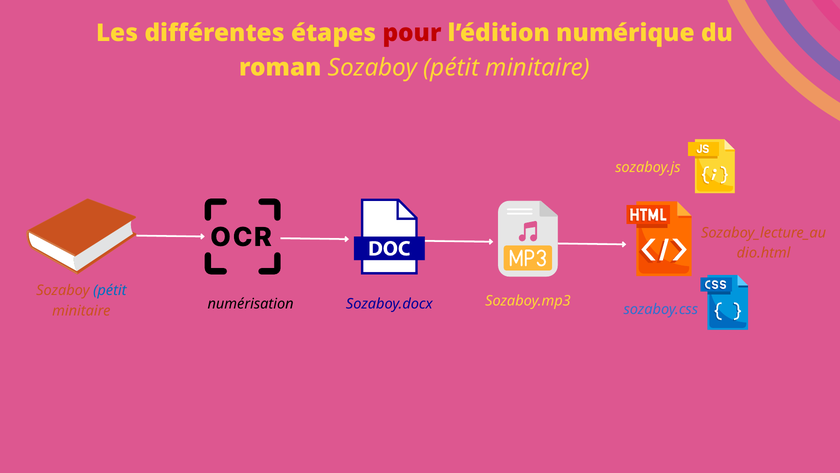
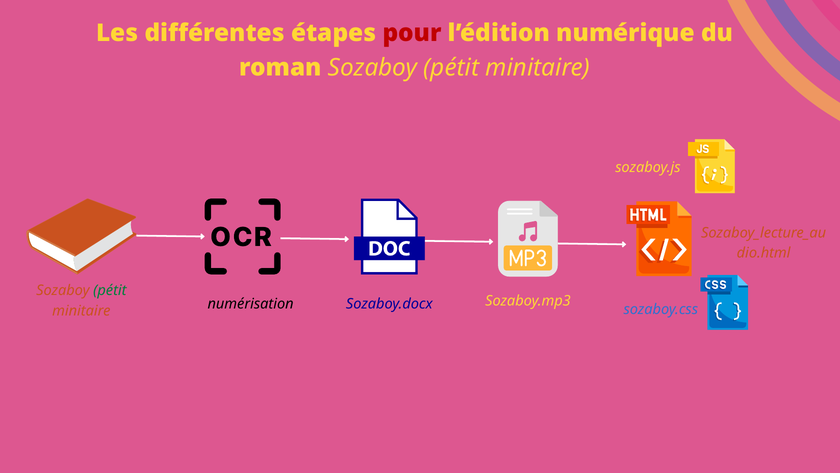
pétit at (110, 290) colour: blue -> green
